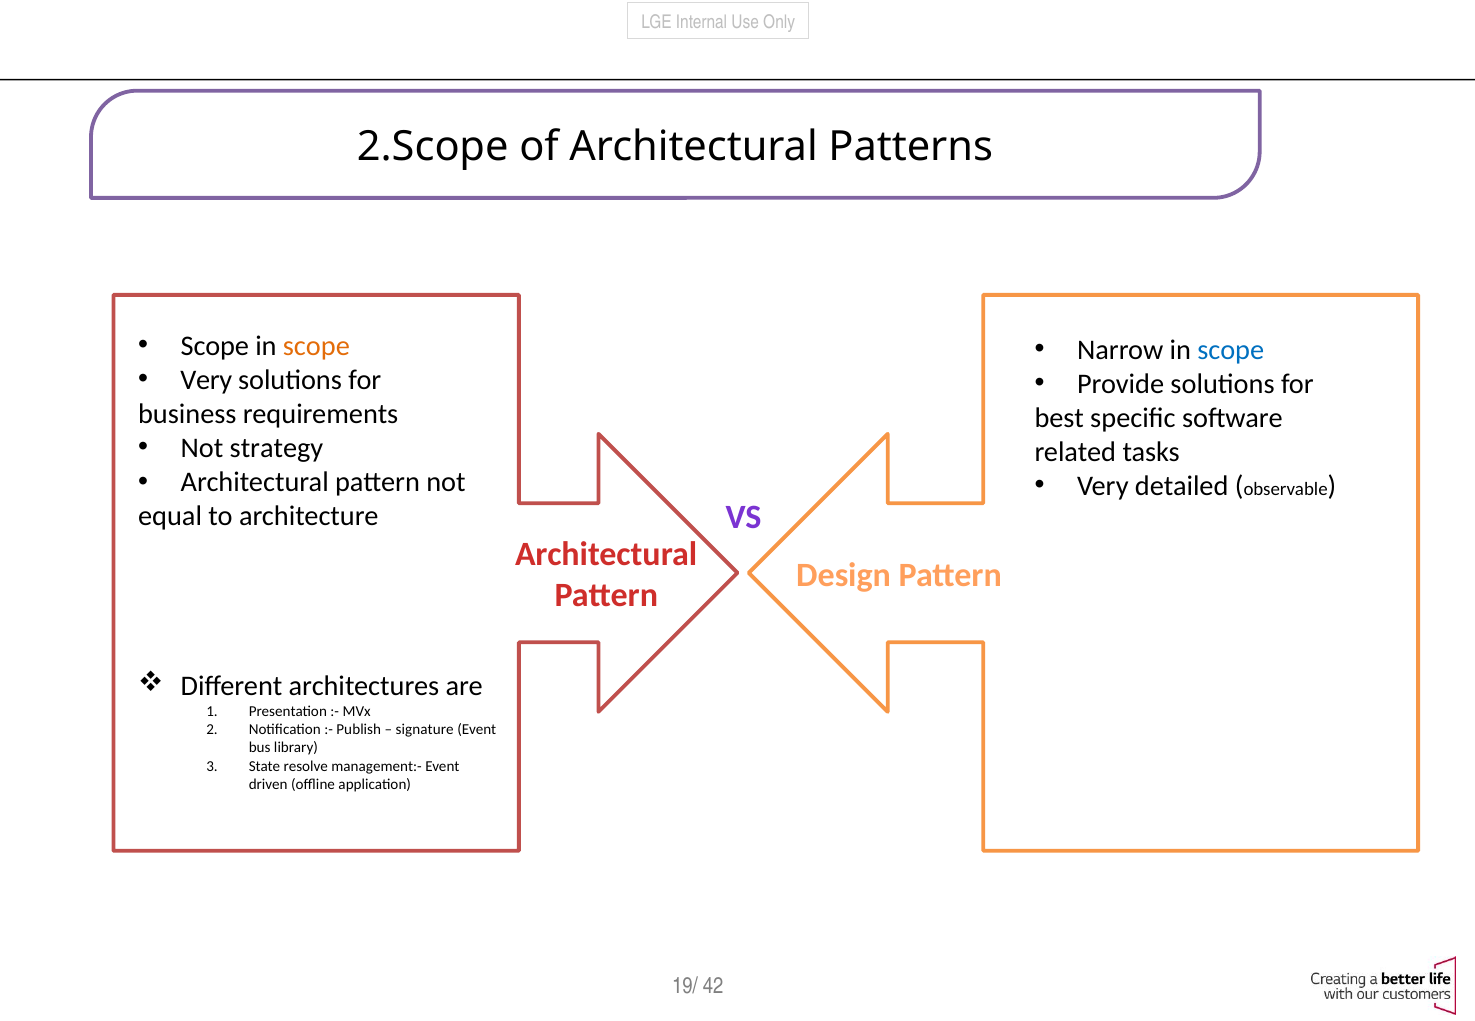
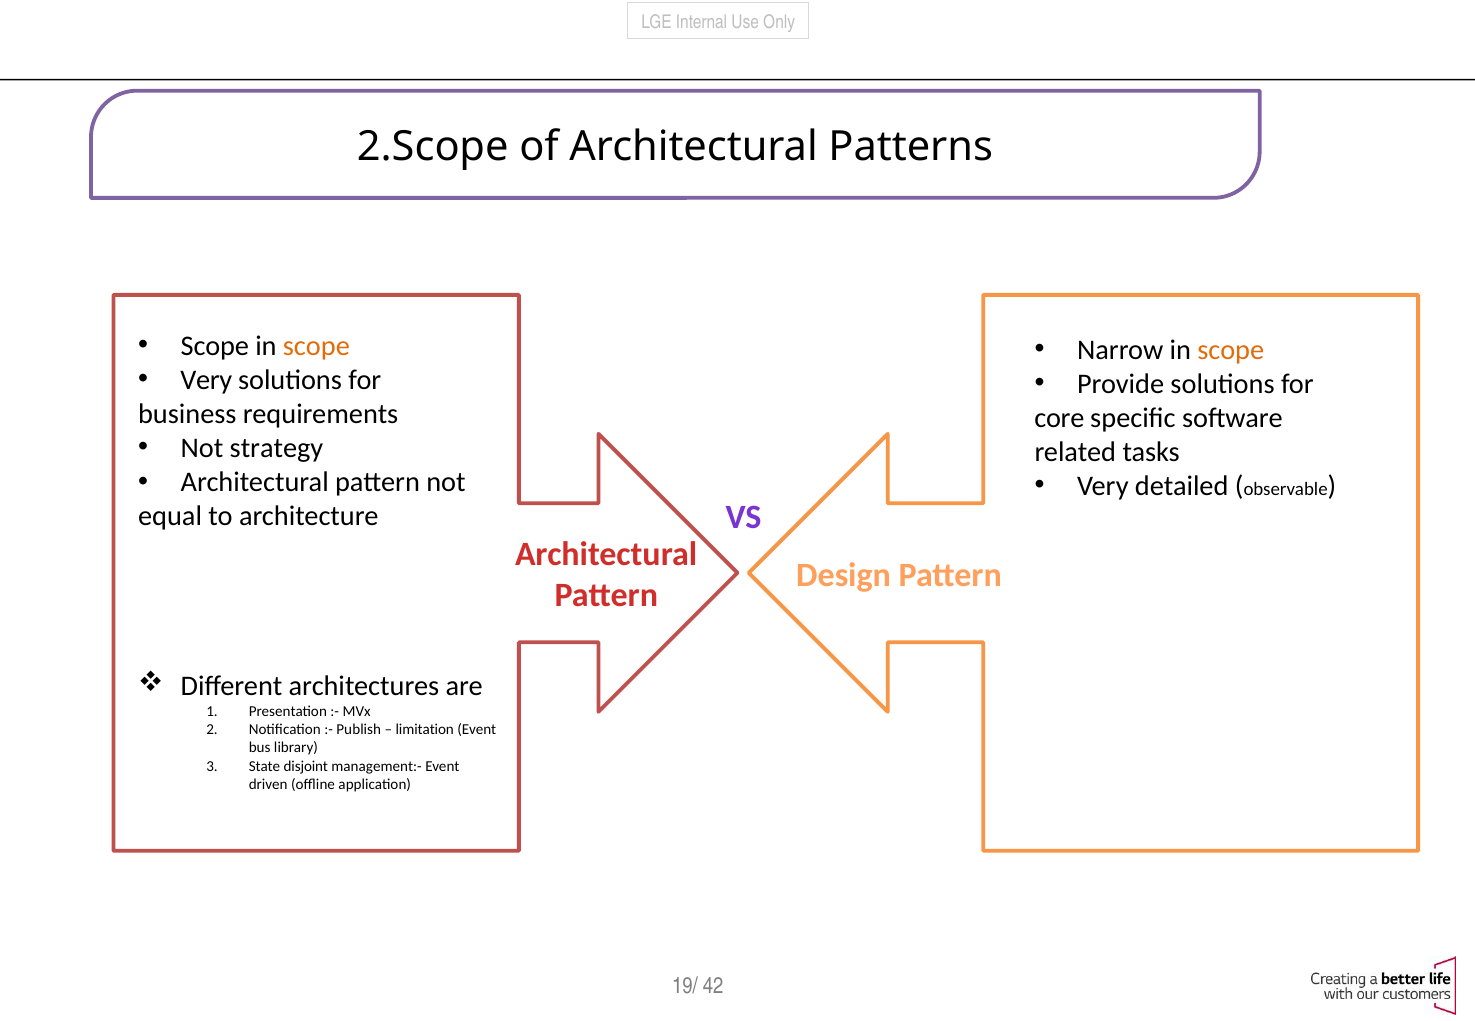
scope at (1231, 350) colour: blue -> orange
best: best -> core
signature: signature -> limitation
resolve: resolve -> disjoint
